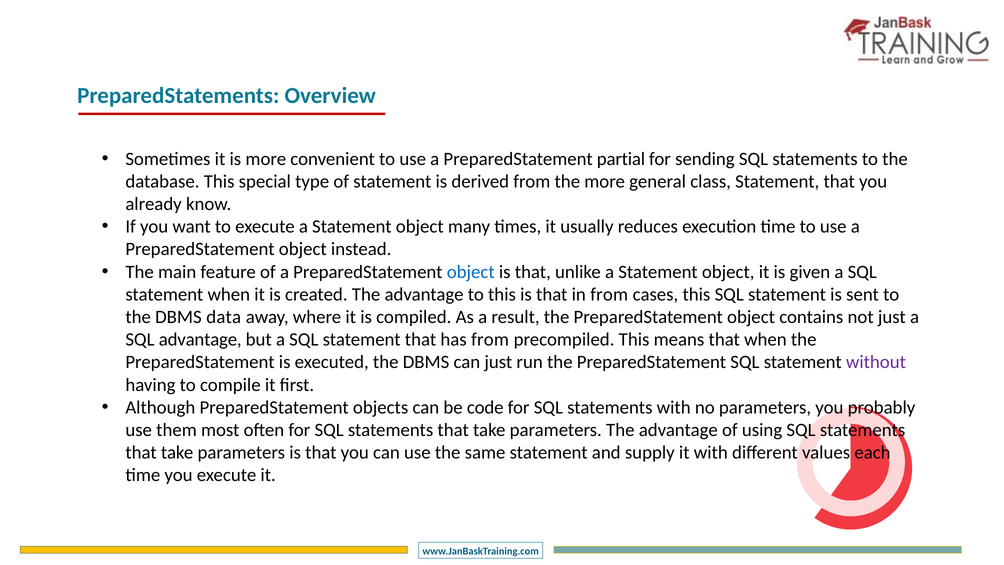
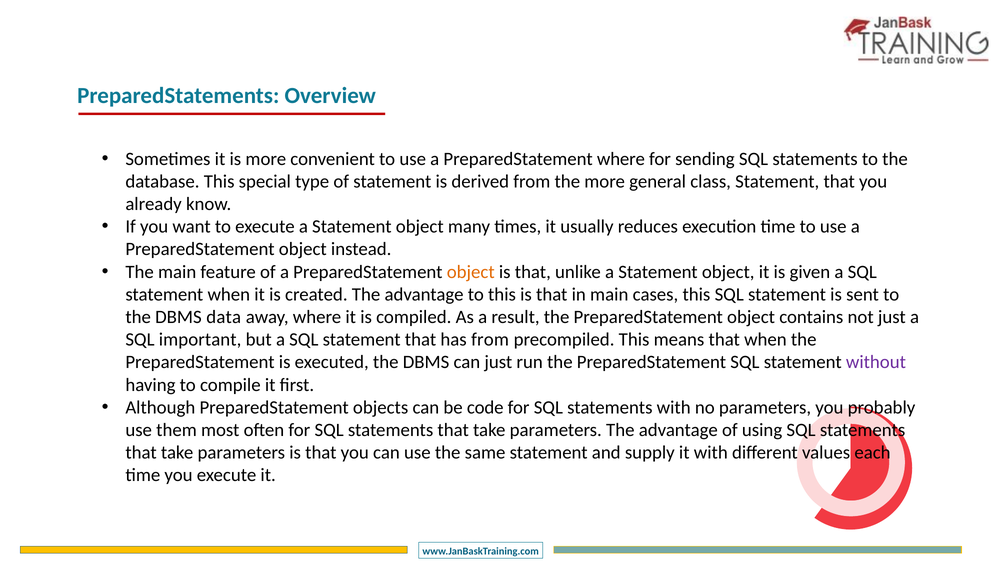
PreparedStatement partial: partial -> where
object at (471, 272) colour: blue -> orange
in from: from -> main
SQL advantage: advantage -> important
